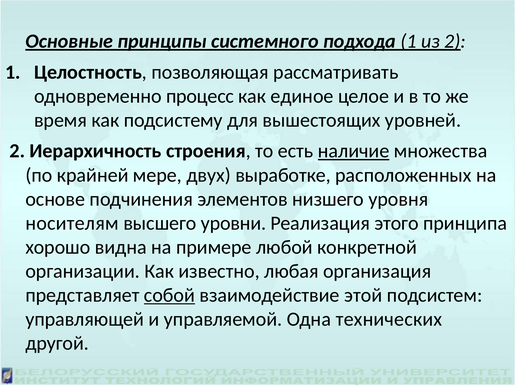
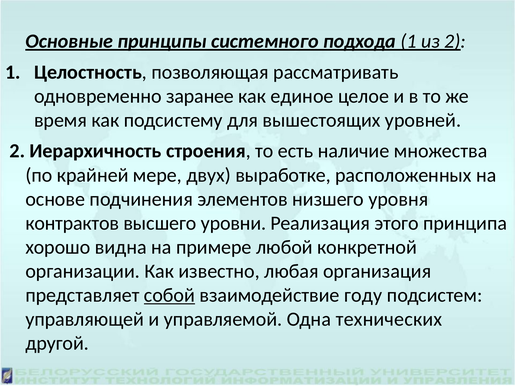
процесс: процесс -> заранее
наличие underline: present -> none
носителям: носителям -> контрактов
этой: этой -> году
